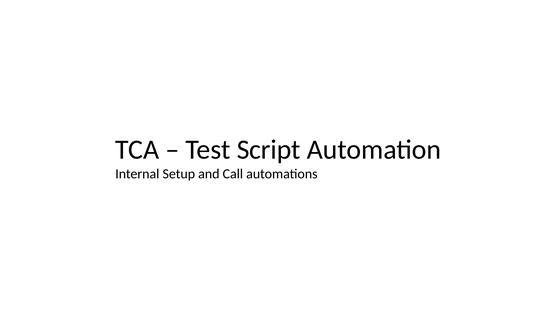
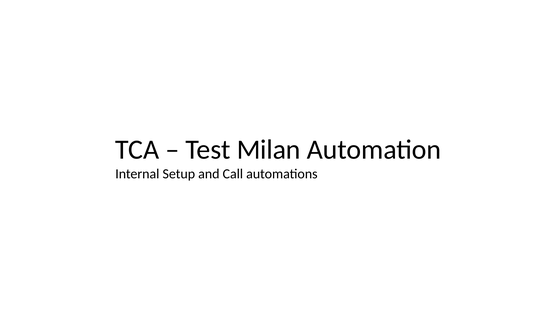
Script: Script -> Milan
